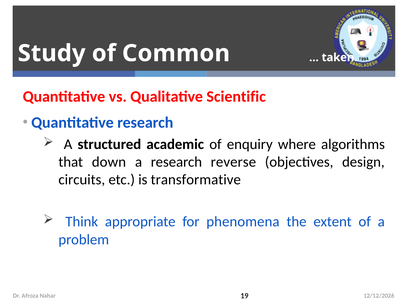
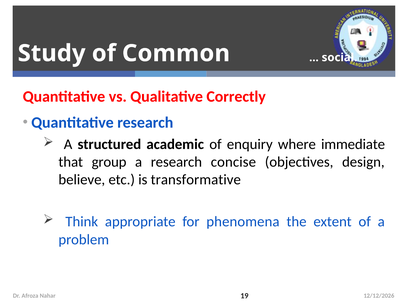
taken: taken -> social
Scientific: Scientific -> Correctly
algorithms: algorithms -> immediate
down: down -> group
reverse: reverse -> concise
circuits: circuits -> believe
